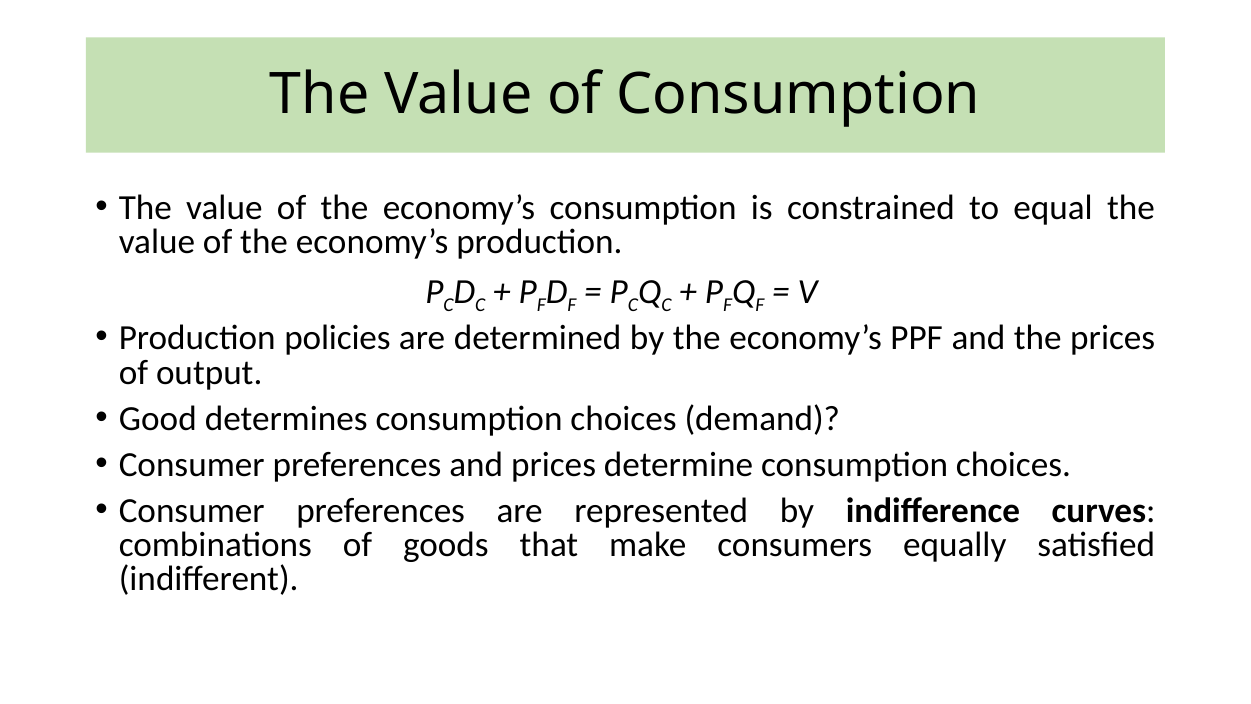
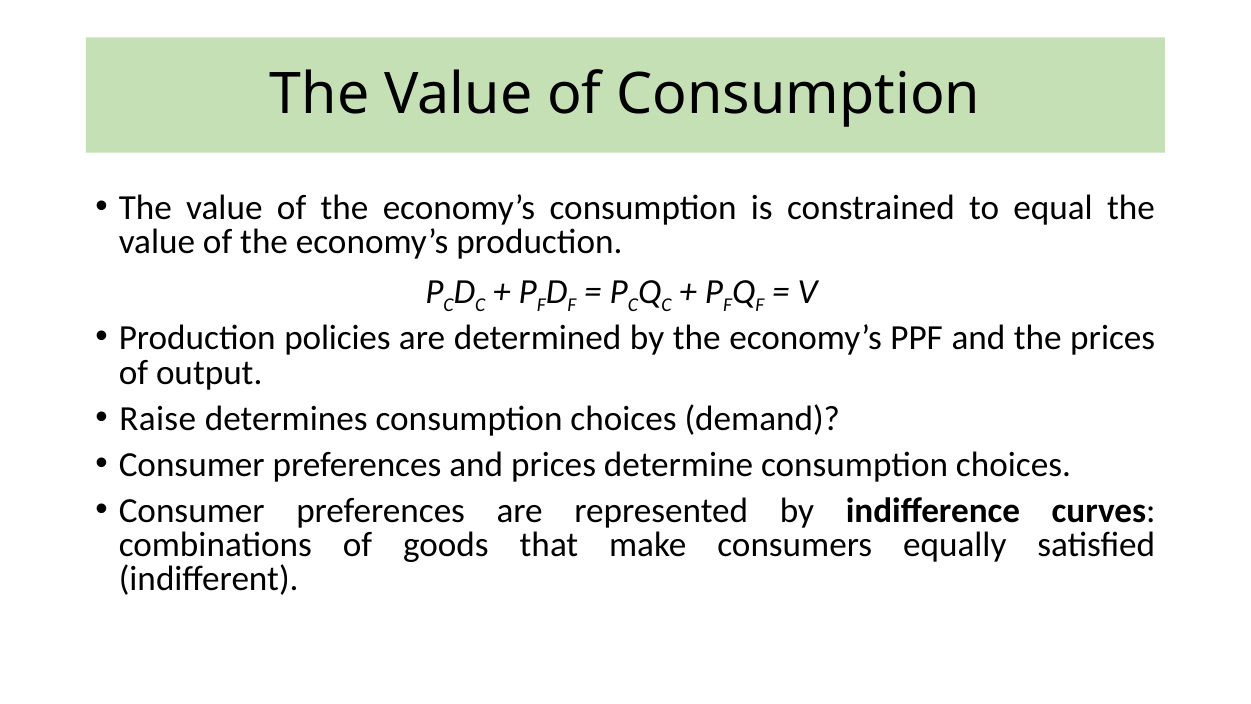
Good: Good -> Raise
